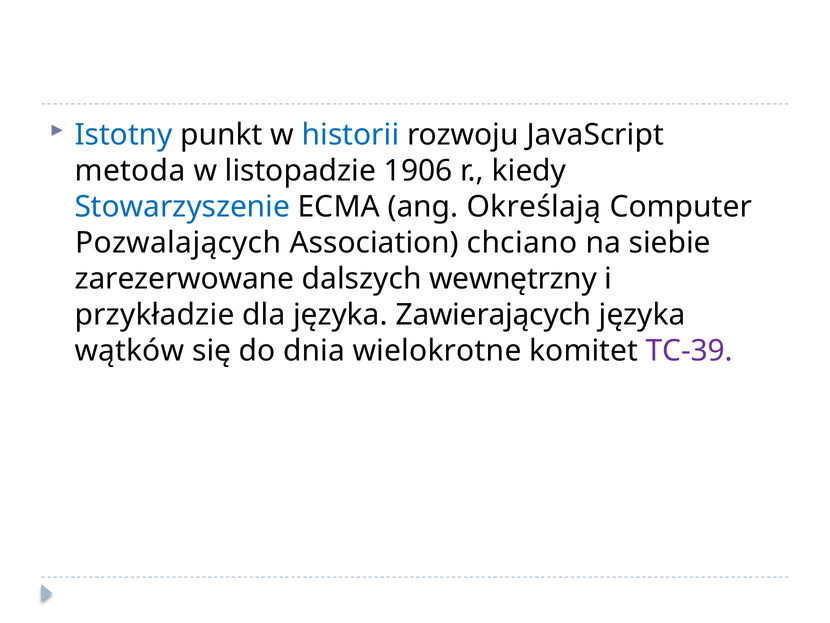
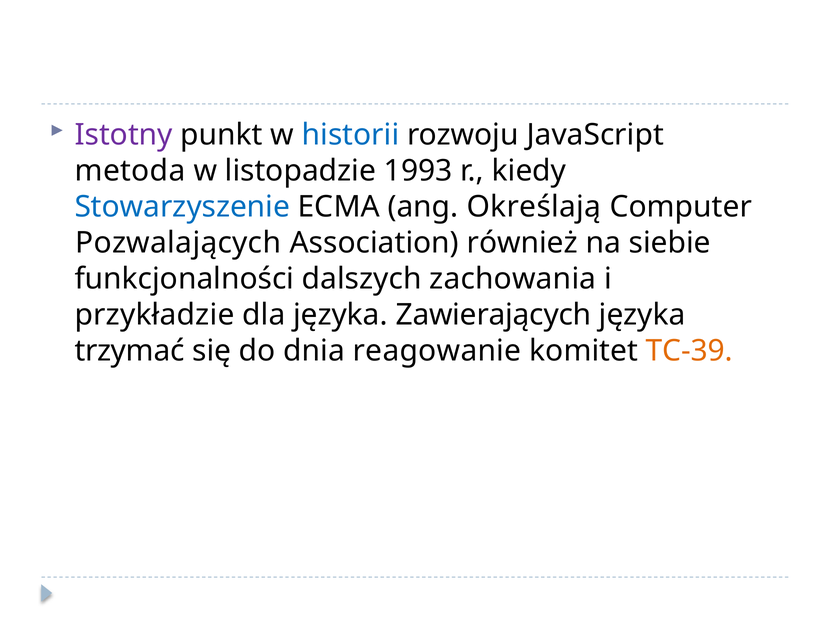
Istotny colour: blue -> purple
1906: 1906 -> 1993
chciano: chciano -> również
zarezerwowane: zarezerwowane -> funkcjonalności
wewnętrzny: wewnętrzny -> zachowania
wątków: wątków -> trzymać
wielokrotne: wielokrotne -> reagowanie
TC-39 colour: purple -> orange
